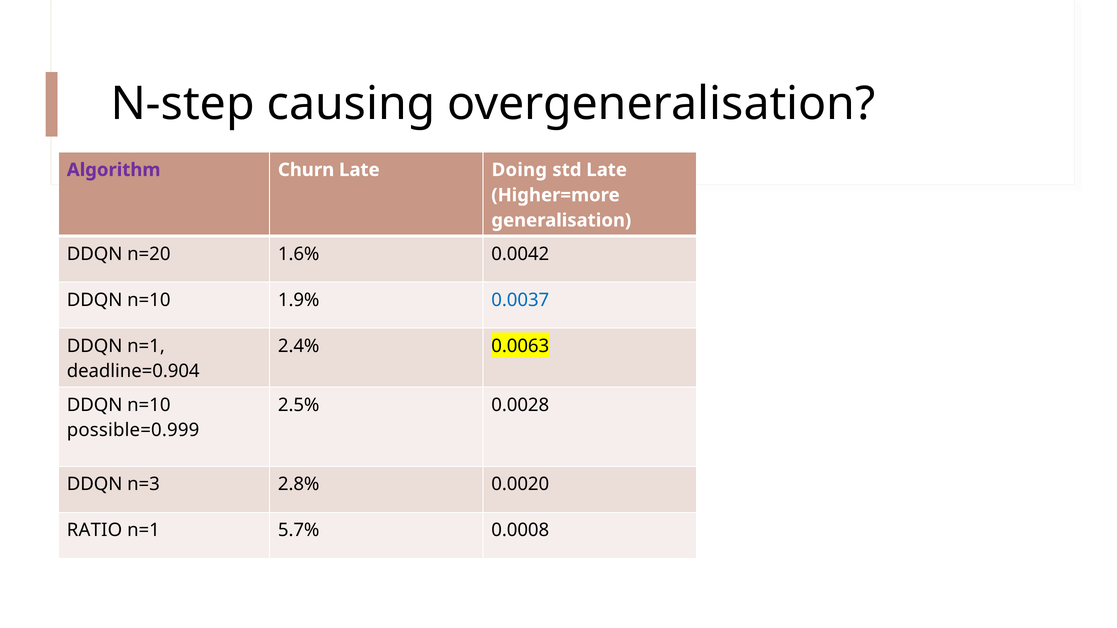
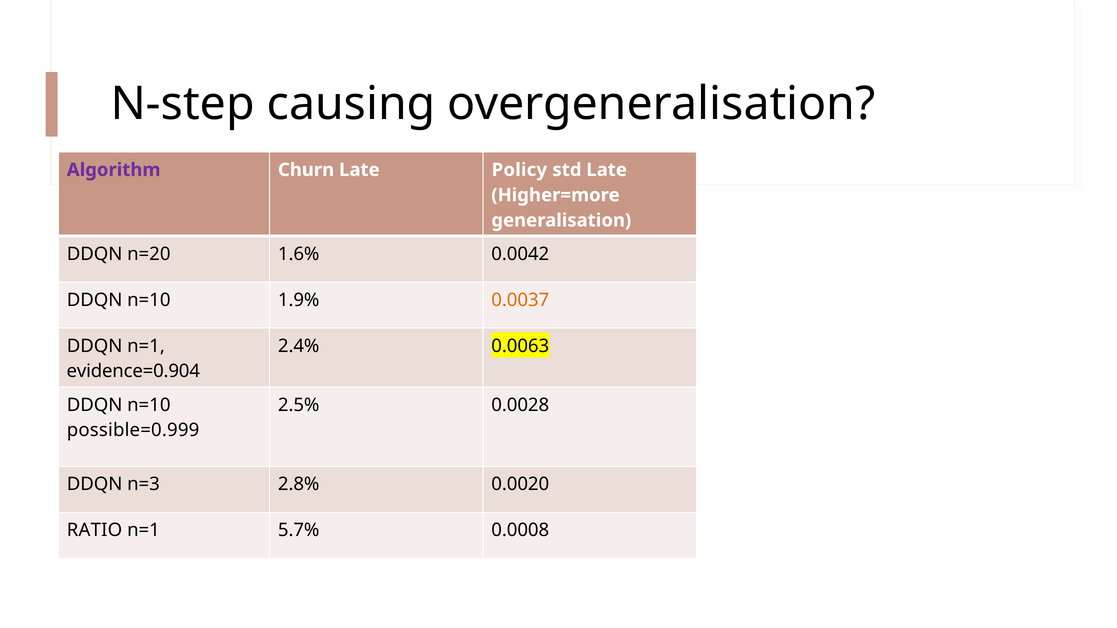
Doing: Doing -> Policy
0.0037 colour: blue -> orange
deadline=0.904: deadline=0.904 -> evidence=0.904
